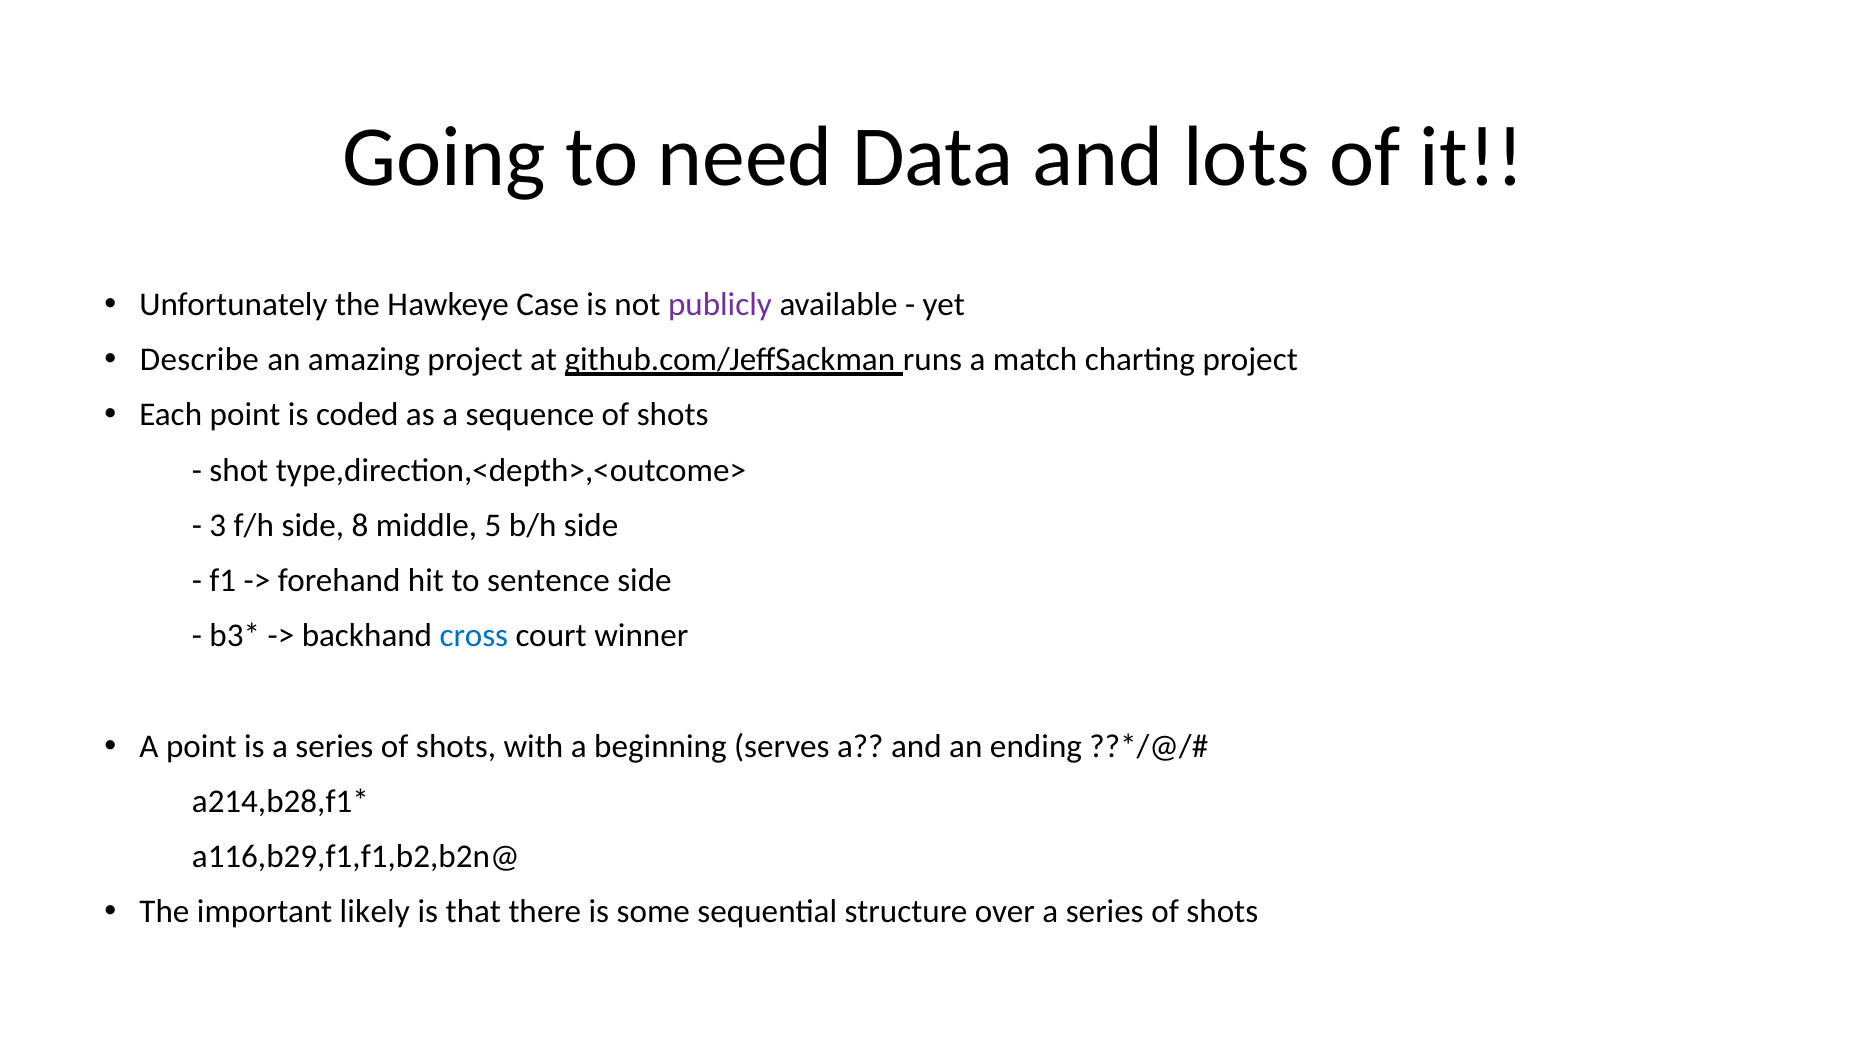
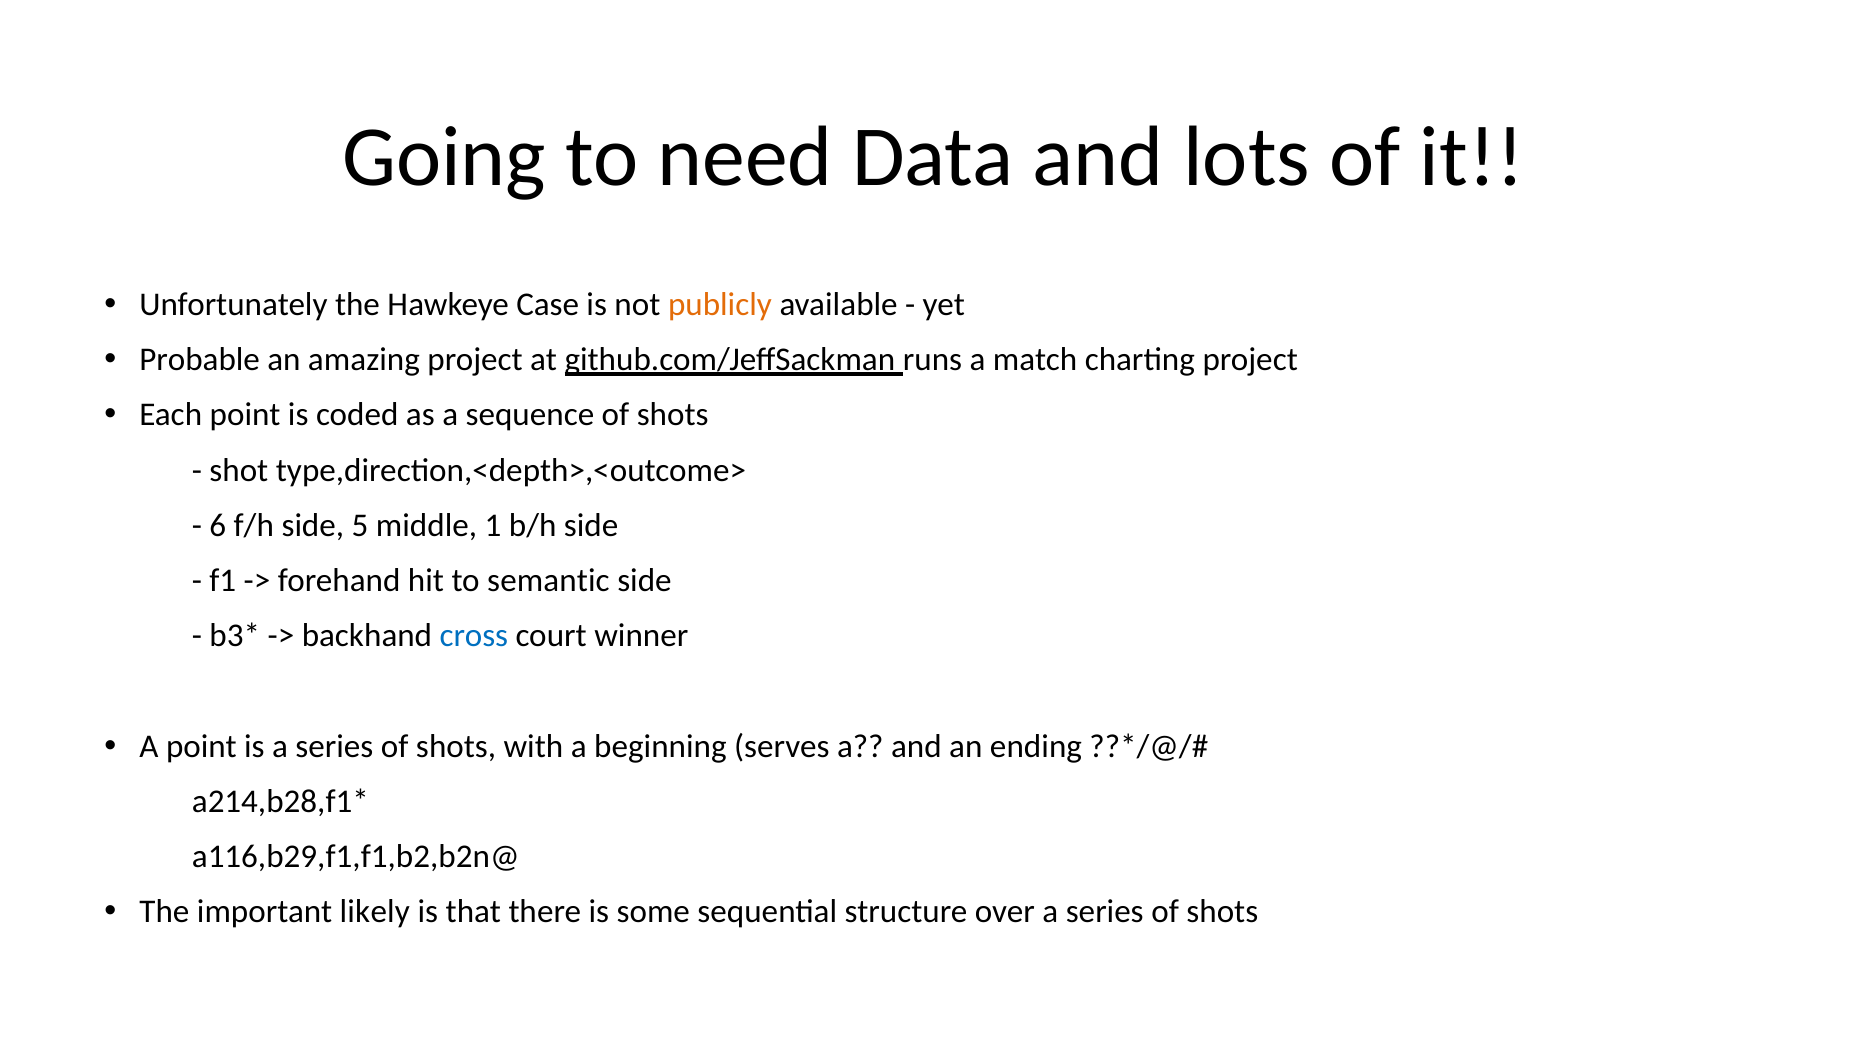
publicly colour: purple -> orange
Describe: Describe -> Probable
3: 3 -> 6
8: 8 -> 5
5: 5 -> 1
sentence: sentence -> semantic
